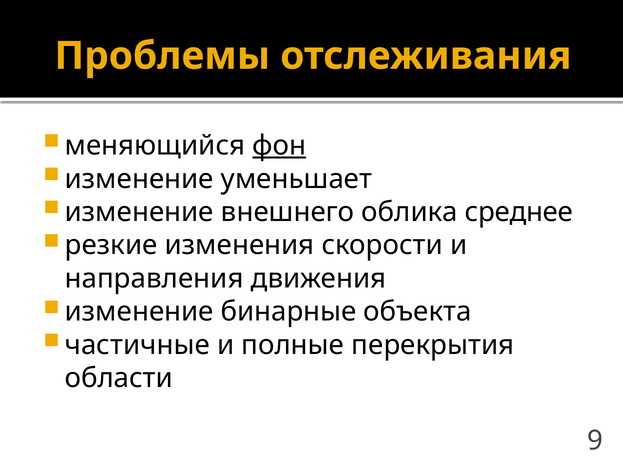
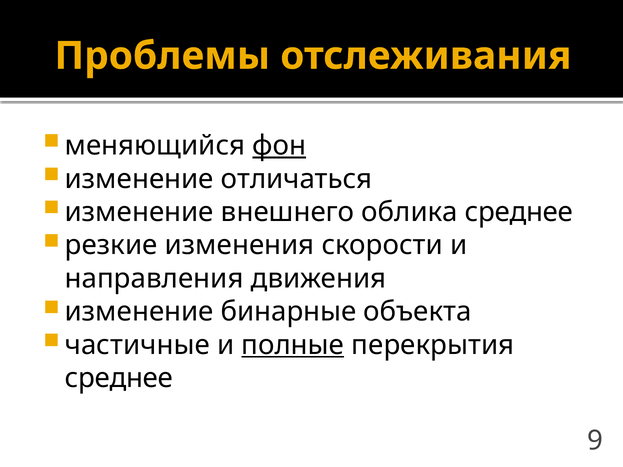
уменьшает: уменьшает -> отличаться
полные underline: none -> present
области at (119, 378): области -> среднее
